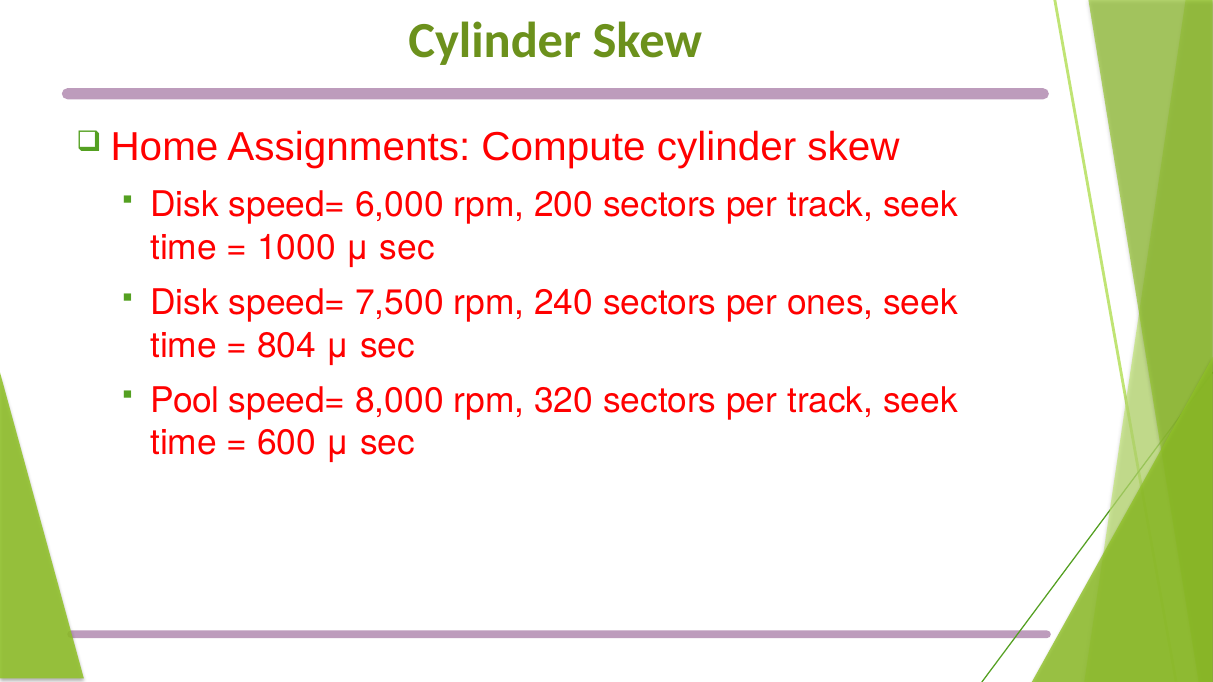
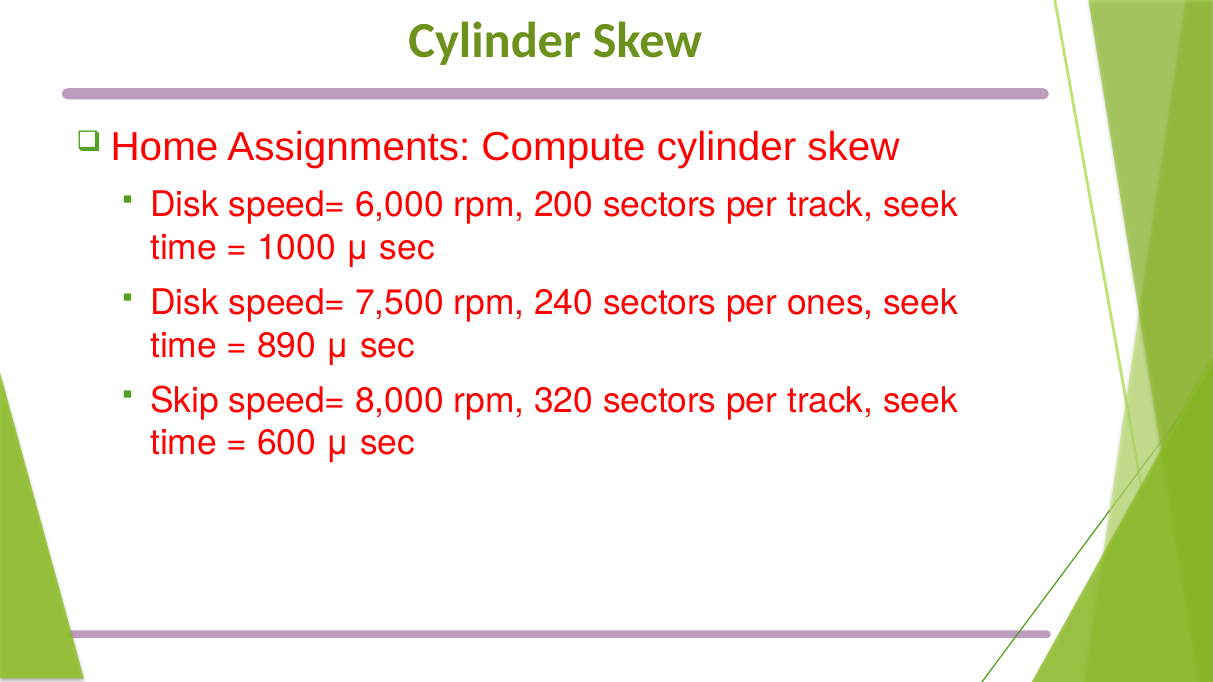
804: 804 -> 890
Pool: Pool -> Skip
